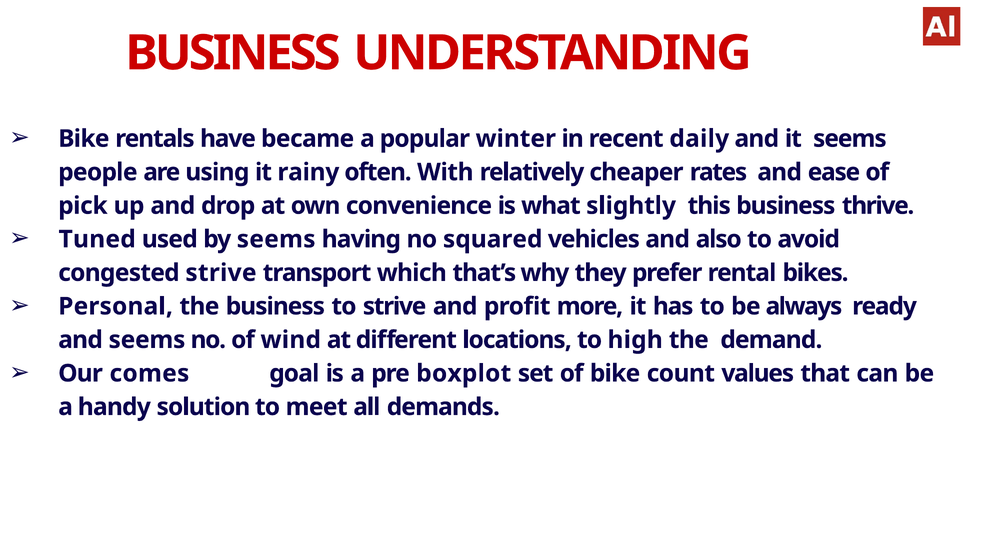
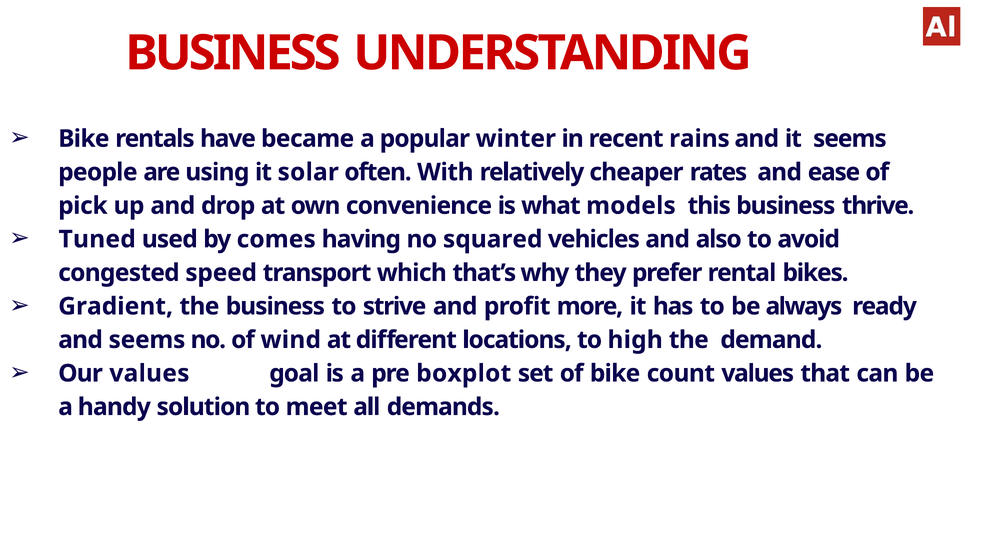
daily: daily -> rains
rainy: rainy -> solar
slightly: slightly -> models
by seems: seems -> comes
congested strive: strive -> speed
Personal: Personal -> Gradient
Our comes: comes -> values
